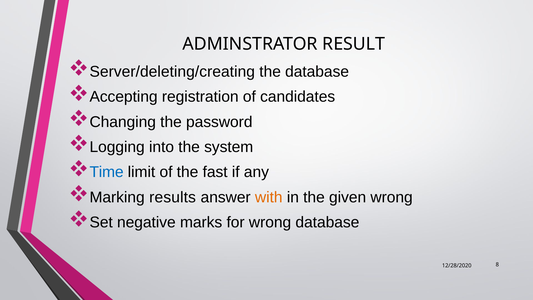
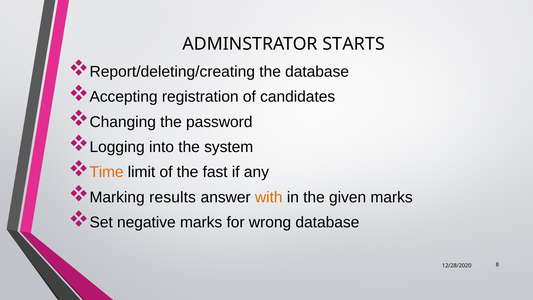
RESULT: RESULT -> STARTS
Server/deleting/creating: Server/deleting/creating -> Report/deleting/creating
Time colour: blue -> orange
given wrong: wrong -> marks
